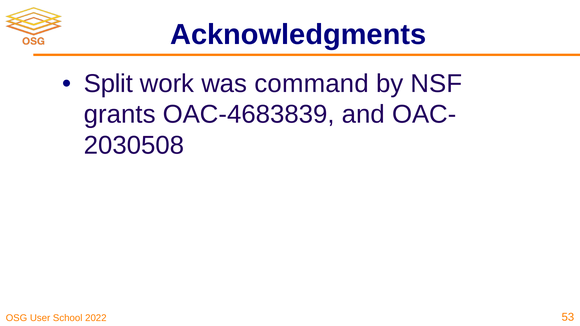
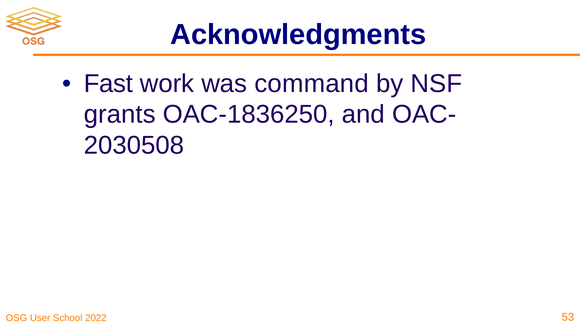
Split: Split -> Fast
OAC-4683839: OAC-4683839 -> OAC-1836250
